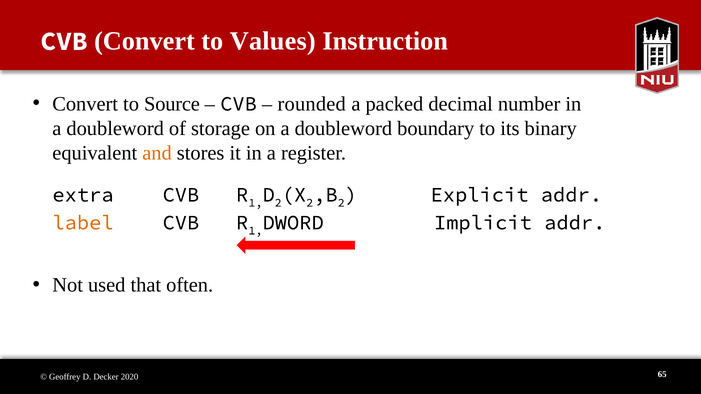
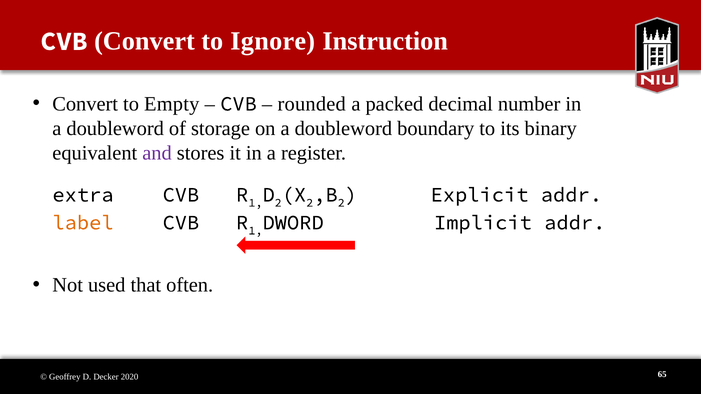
Values: Values -> Ignore
Source: Source -> Empty
and colour: orange -> purple
